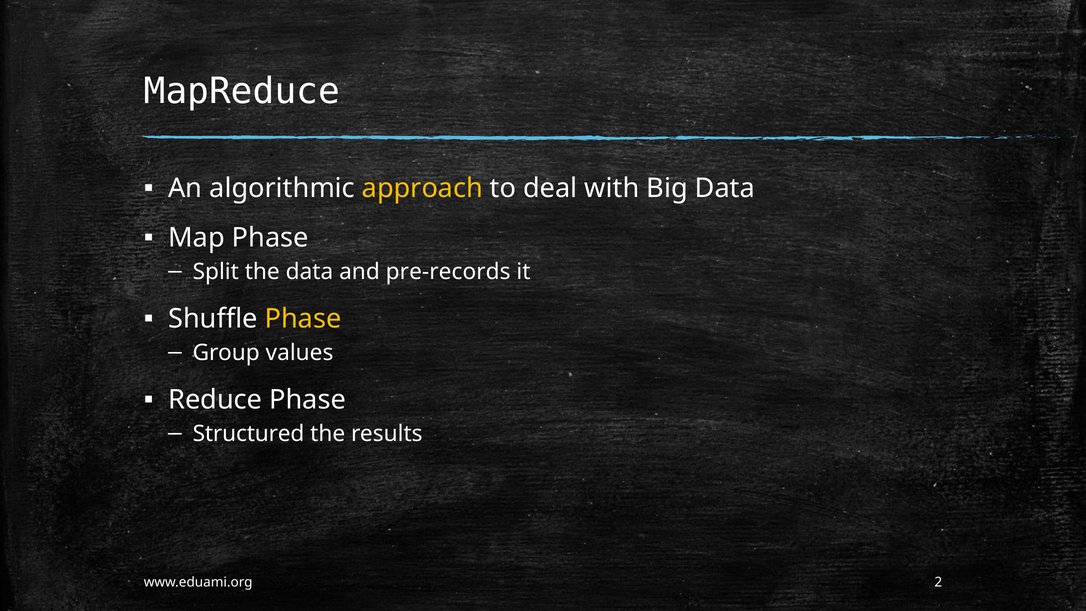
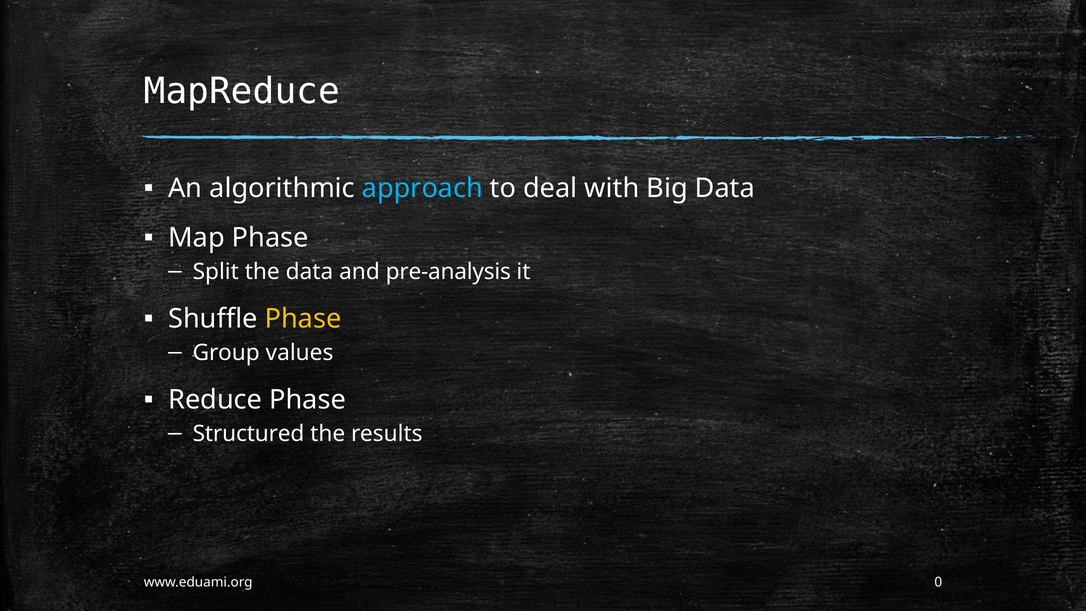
approach colour: yellow -> light blue
pre-records: pre-records -> pre-analysis
2: 2 -> 0
